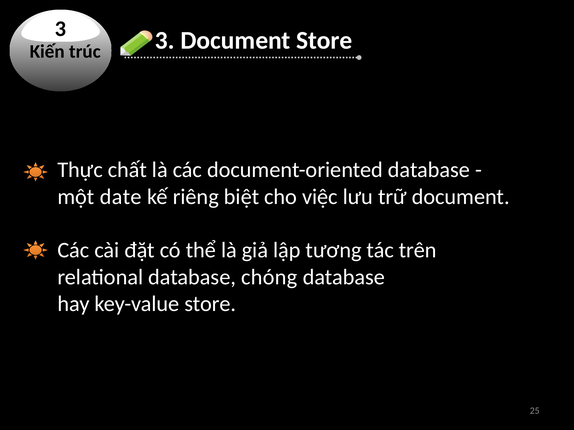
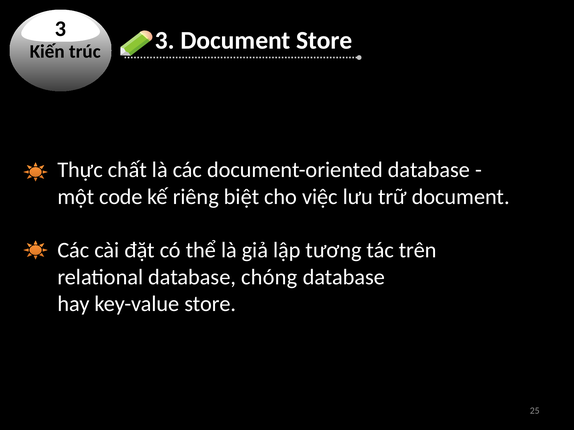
date: date -> code
